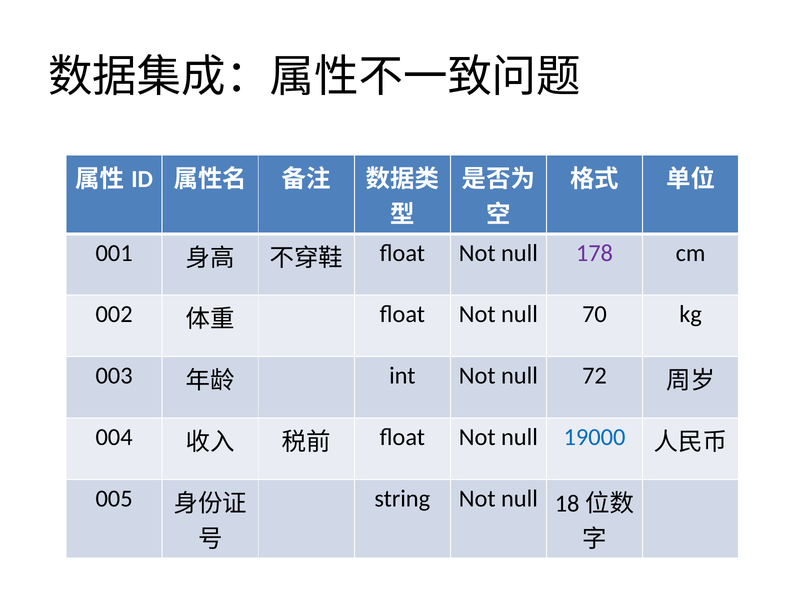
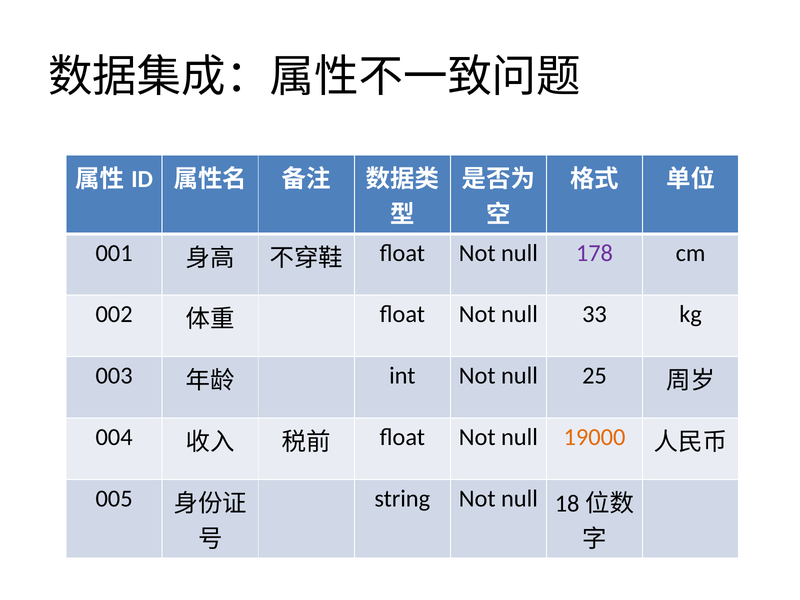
70: 70 -> 33
72: 72 -> 25
19000 colour: blue -> orange
